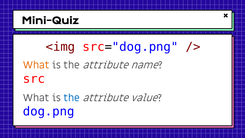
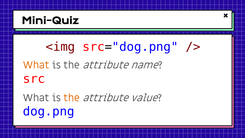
the at (72, 98) colour: blue -> orange
